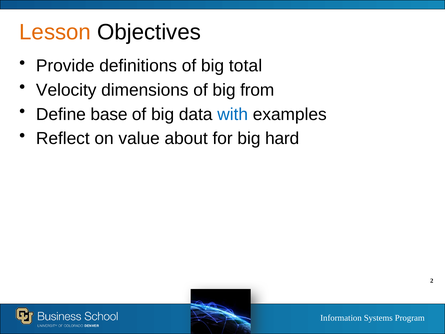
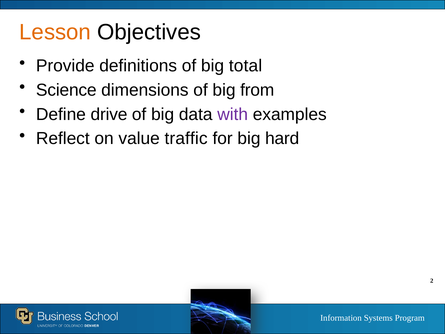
Velocity: Velocity -> Science
base: base -> drive
with colour: blue -> purple
about: about -> traffic
